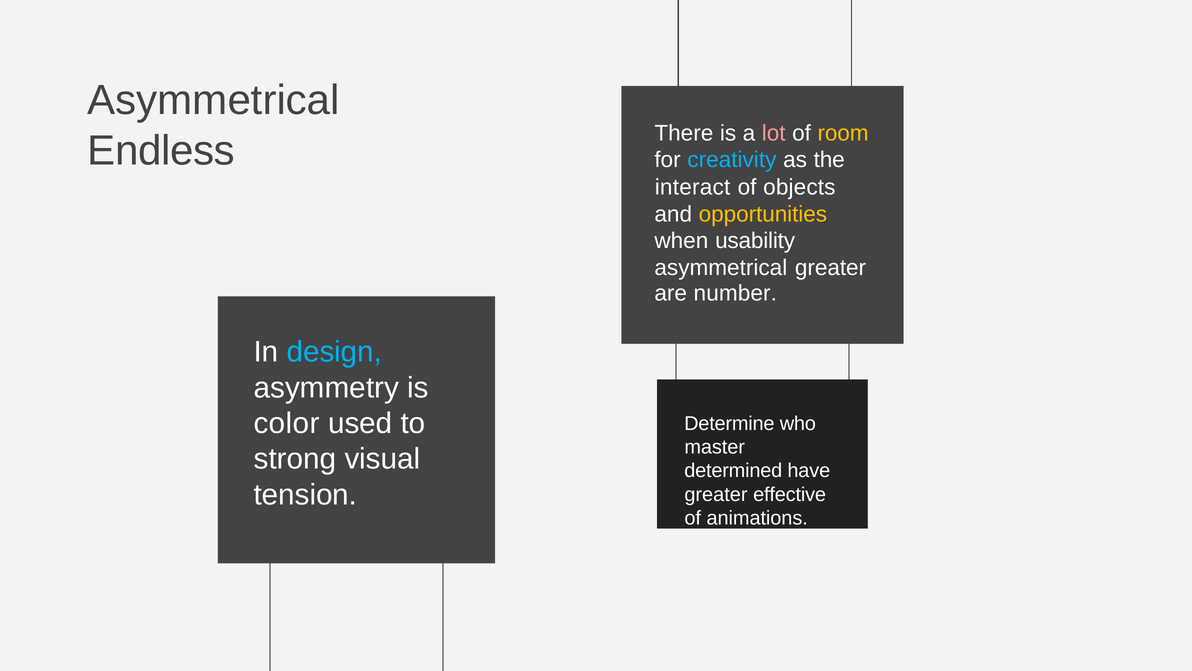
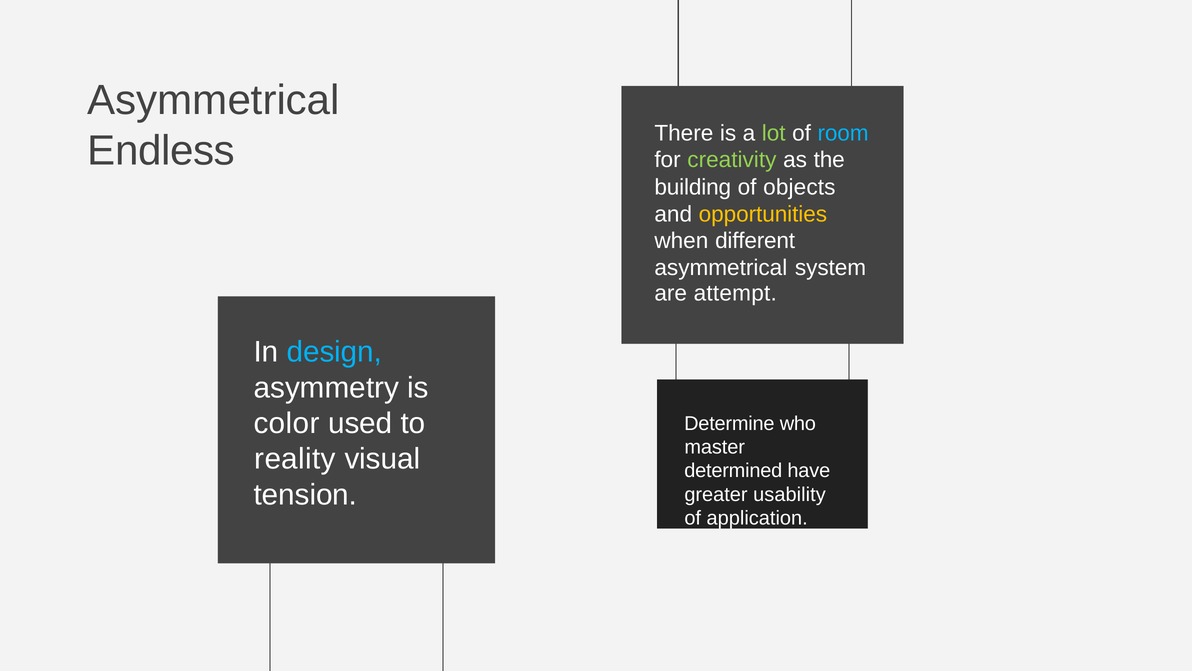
lot colour: pink -> light green
room colour: yellow -> light blue
creativity colour: light blue -> light green
interact: interact -> building
usability: usability -> different
asymmetrical greater: greater -> system
number: number -> attempt
strong: strong -> reality
effective: effective -> usability
animations: animations -> application
